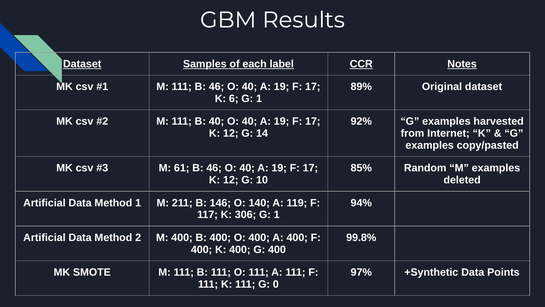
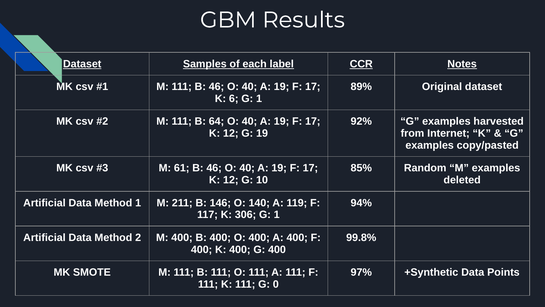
B 40: 40 -> 64
G 14: 14 -> 19
